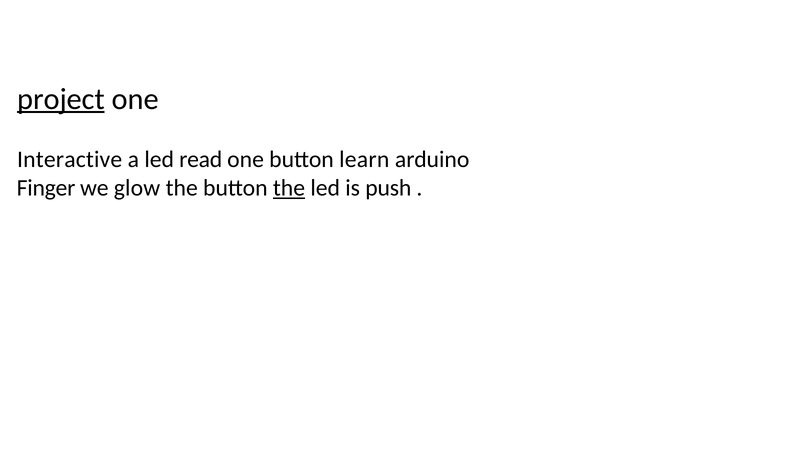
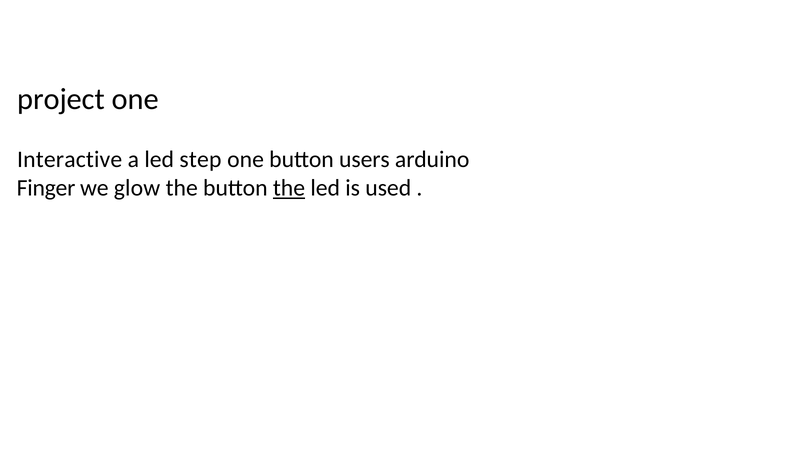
project underline: present -> none
read: read -> step
learn: learn -> users
push: push -> used
